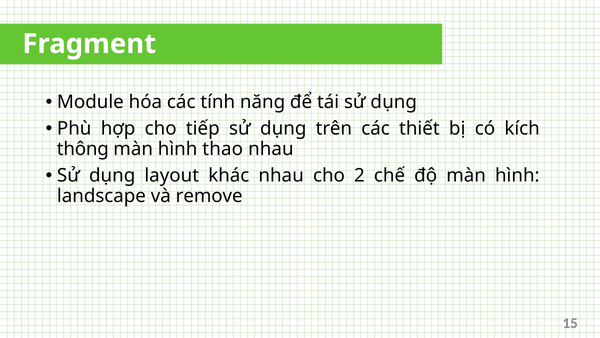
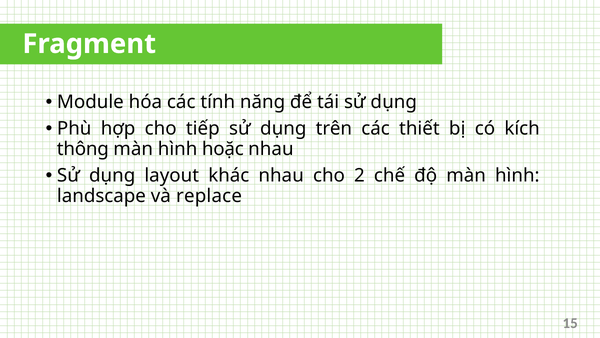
thao: thao -> hoặc
remove: remove -> replace
